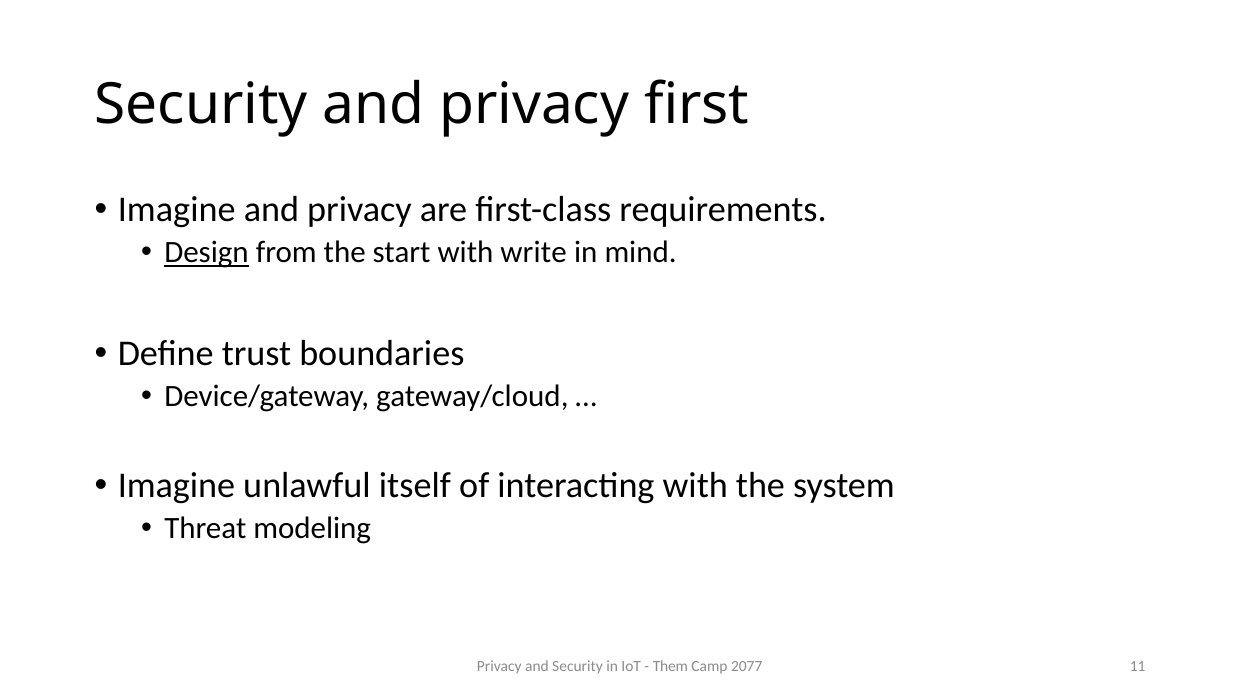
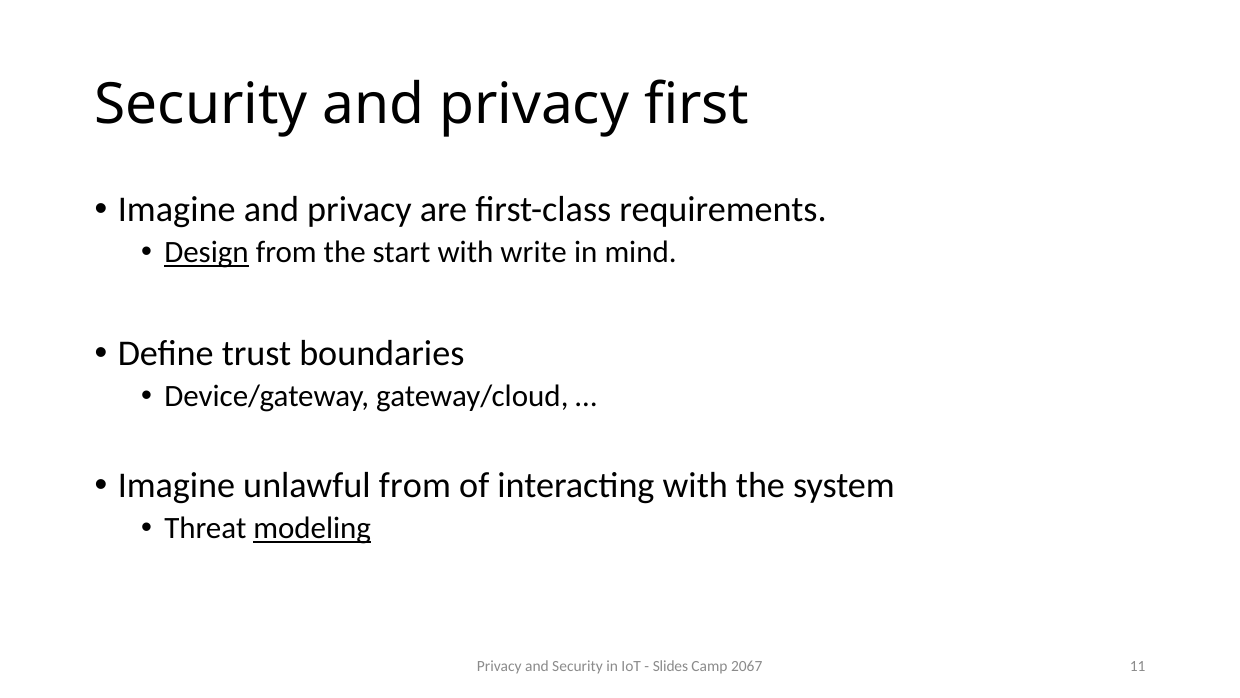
unlawful itself: itself -> from
modeling underline: none -> present
Them: Them -> Slides
2077: 2077 -> 2067
